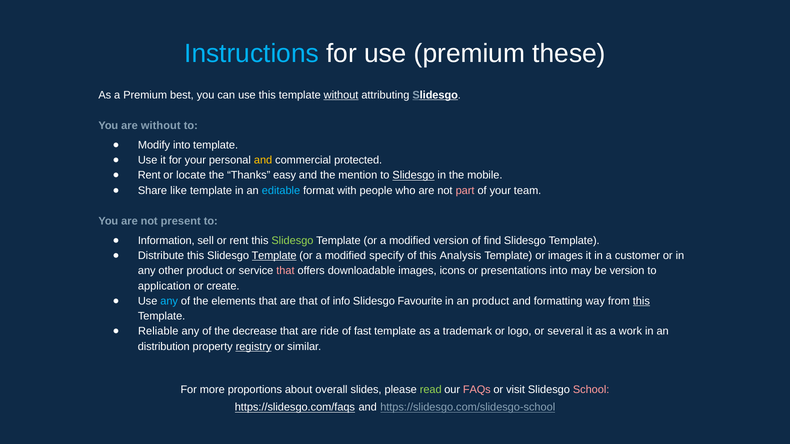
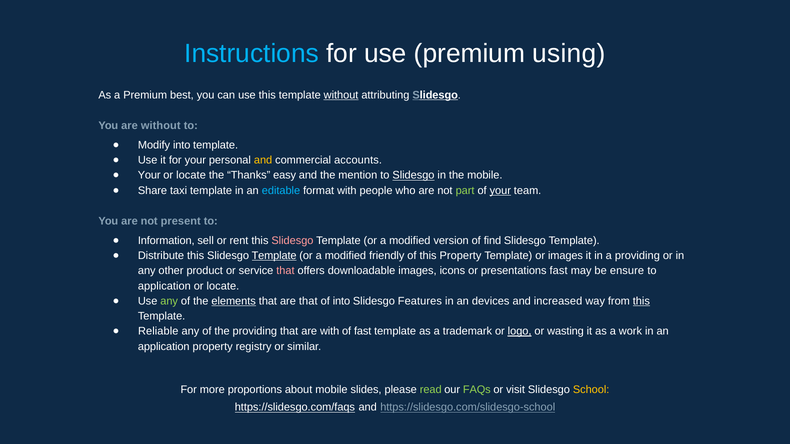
these: these -> using
protected: protected -> accounts
Rent at (149, 176): Rent -> Your
like: like -> taxi
part colour: pink -> light green
your at (500, 191) underline: none -> present
Slidesgo at (292, 241) colour: light green -> pink
specify: specify -> friendly
this Analysis: Analysis -> Property
a customer: customer -> providing
presentations into: into -> fast
be version: version -> ensure
create at (223, 286): create -> locate
any at (169, 301) colour: light blue -> light green
elements underline: none -> present
of info: info -> into
Favourite: Favourite -> Features
an product: product -> devices
formatting: formatting -> increased
the decrease: decrease -> providing
are ride: ride -> with
logo underline: none -> present
several: several -> wasting
distribution at (164, 347): distribution -> application
registry underline: present -> none
about overall: overall -> mobile
FAQs colour: pink -> light green
School colour: pink -> yellow
